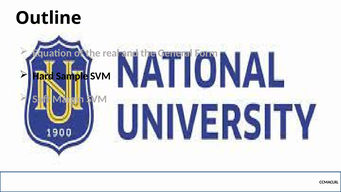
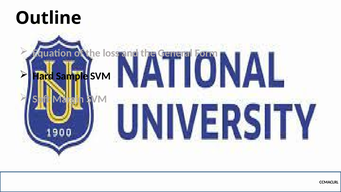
real: real -> loss
